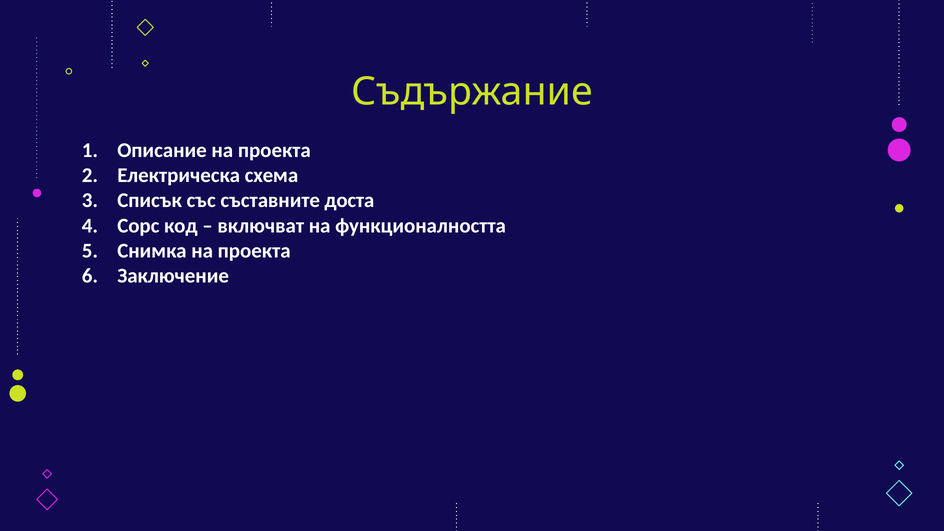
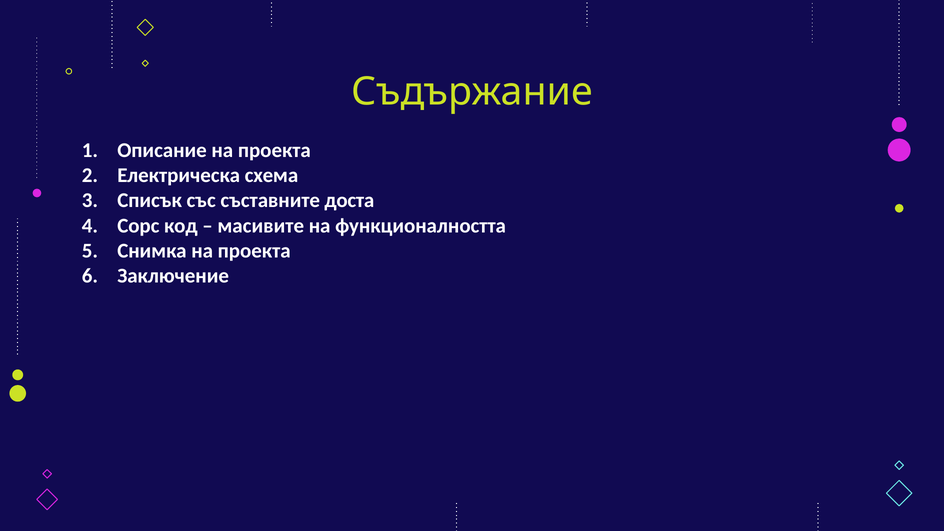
включват: включват -> масивите
